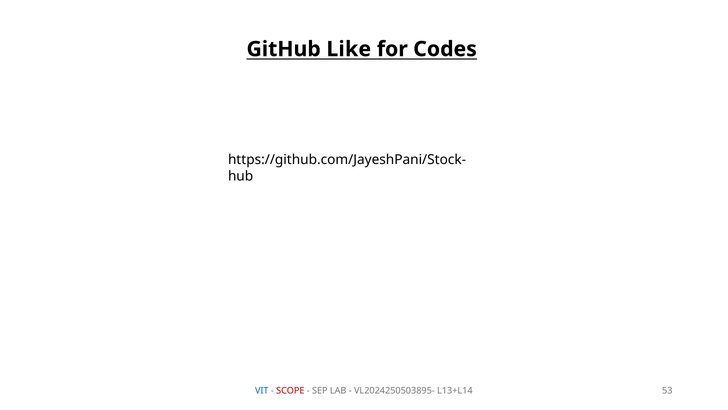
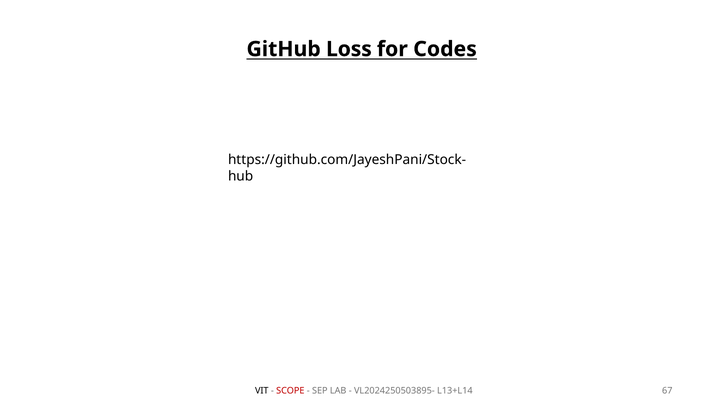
Like: Like -> Loss
VIT colour: blue -> black
53: 53 -> 67
